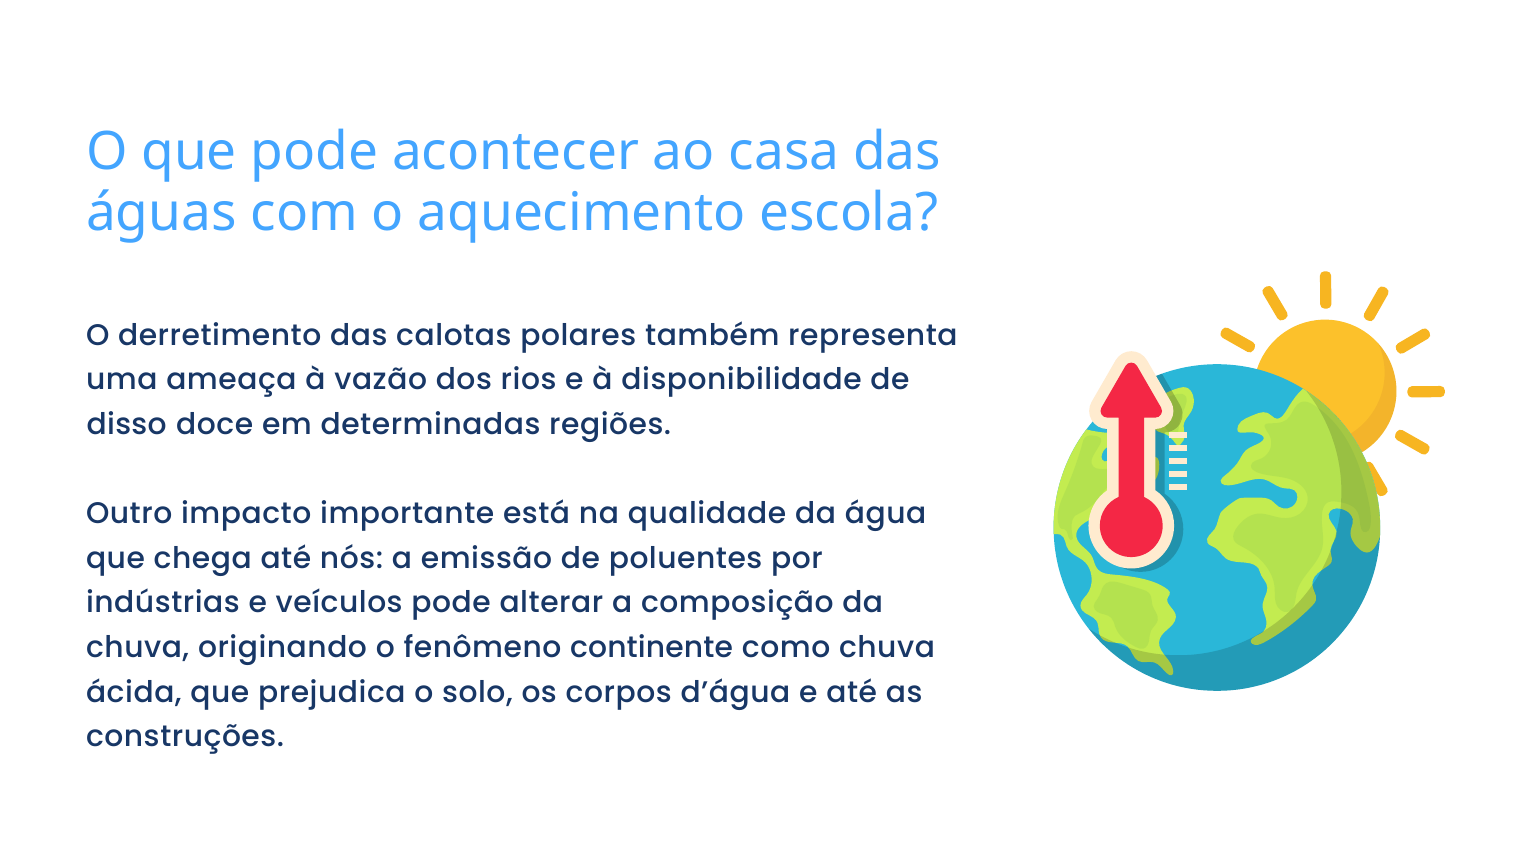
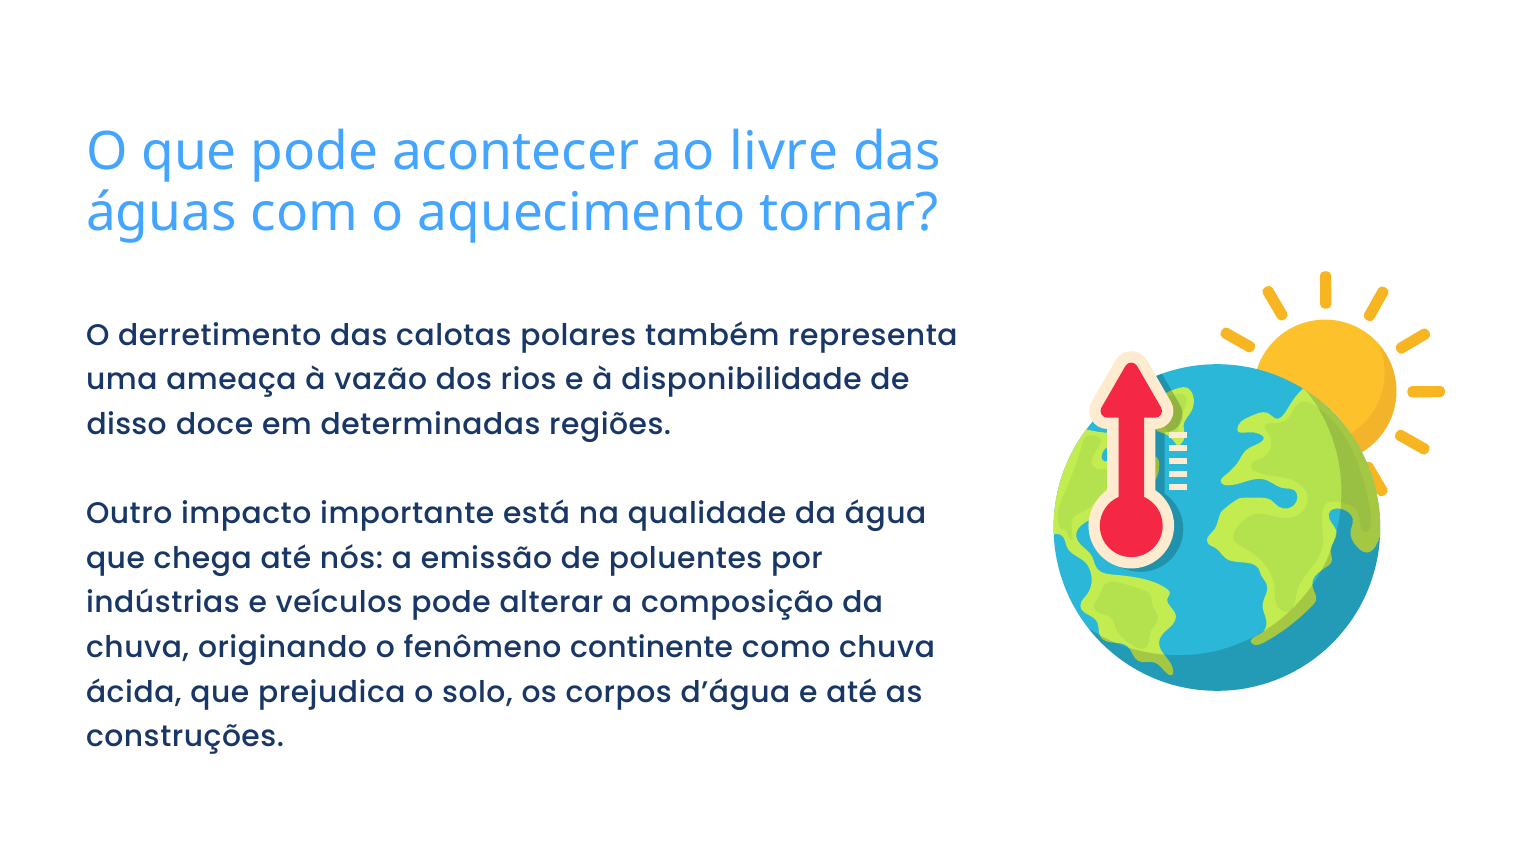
casa: casa -> livre
escola: escola -> tornar
